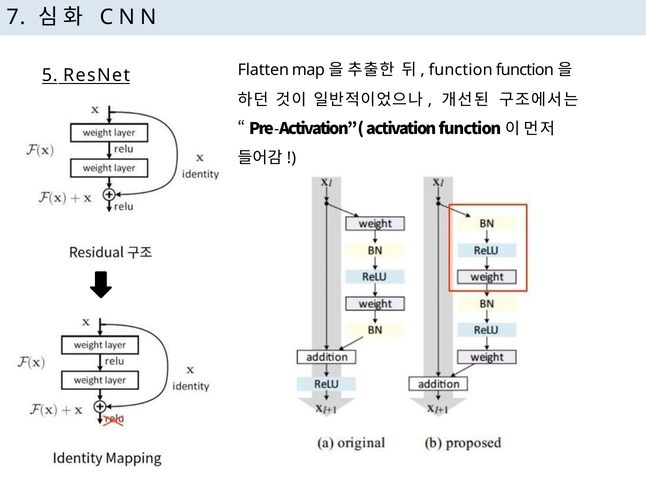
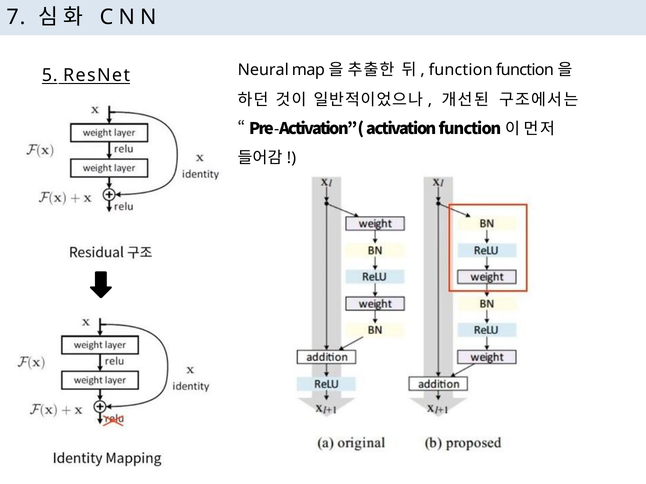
Flatten: Flatten -> Neural
